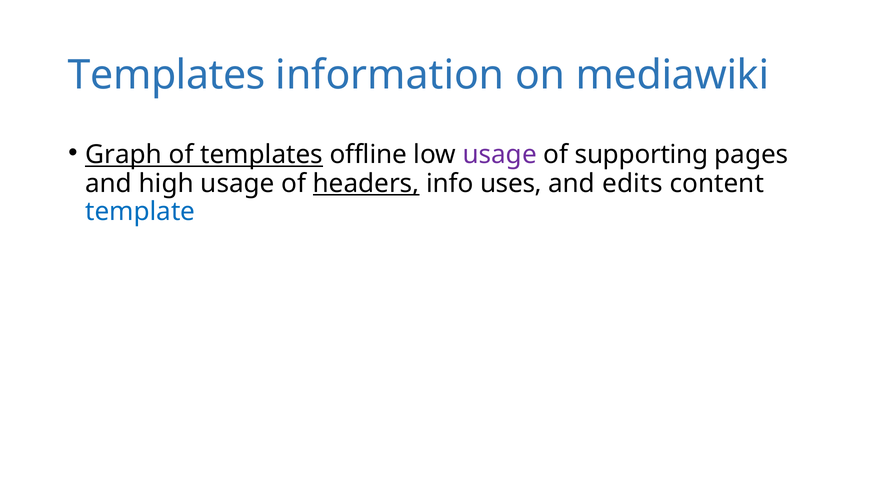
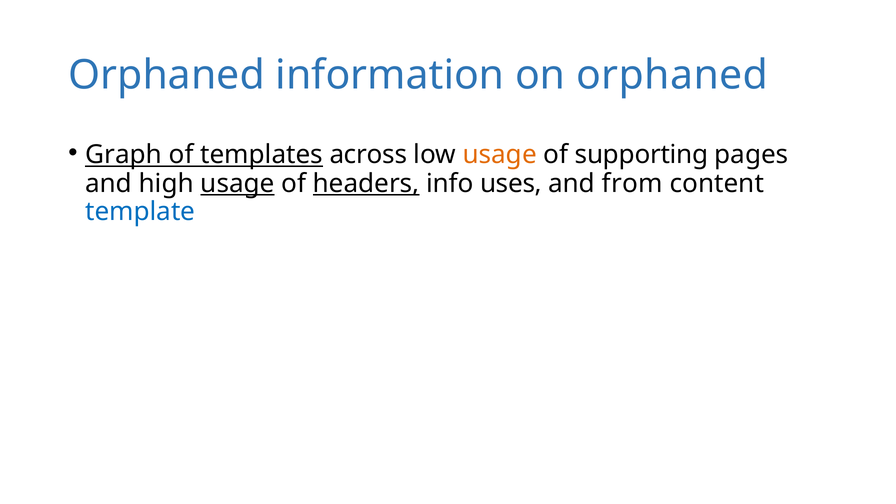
Templates at (167, 75): Templates -> Orphaned
on mediawiki: mediawiki -> orphaned
offline: offline -> across
usage at (500, 154) colour: purple -> orange
usage at (238, 183) underline: none -> present
edits: edits -> from
